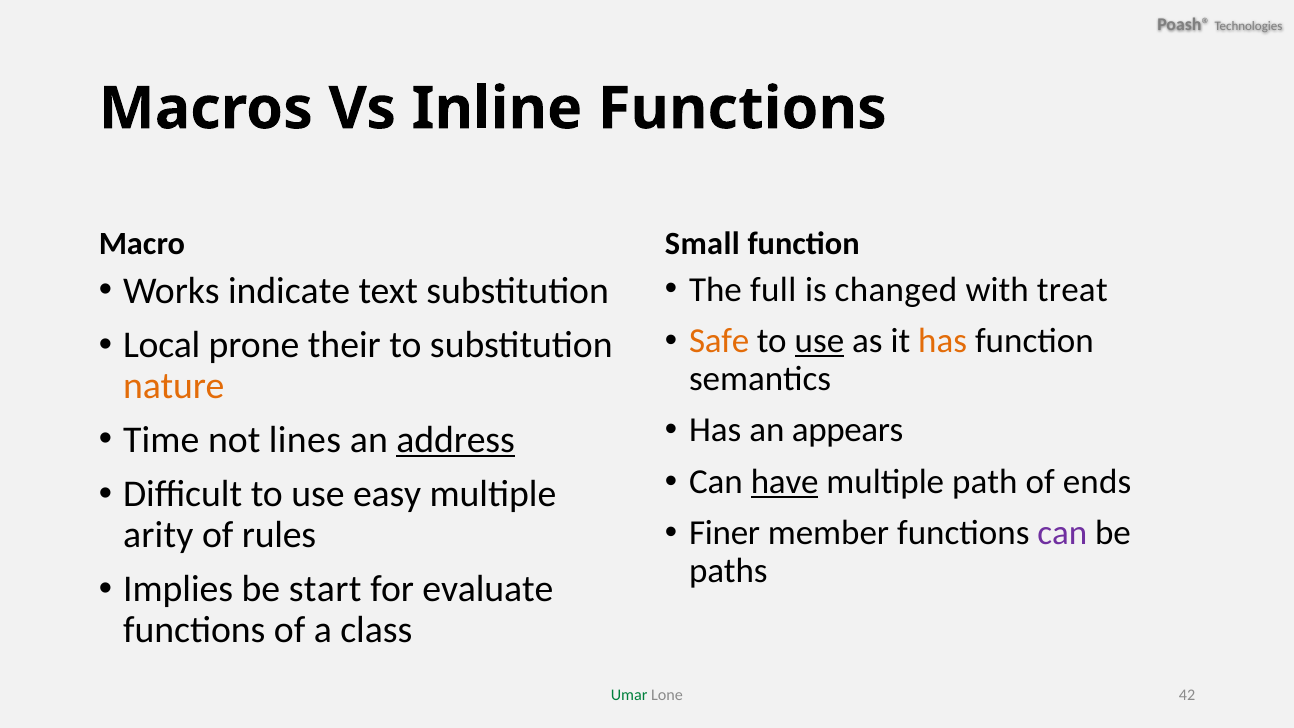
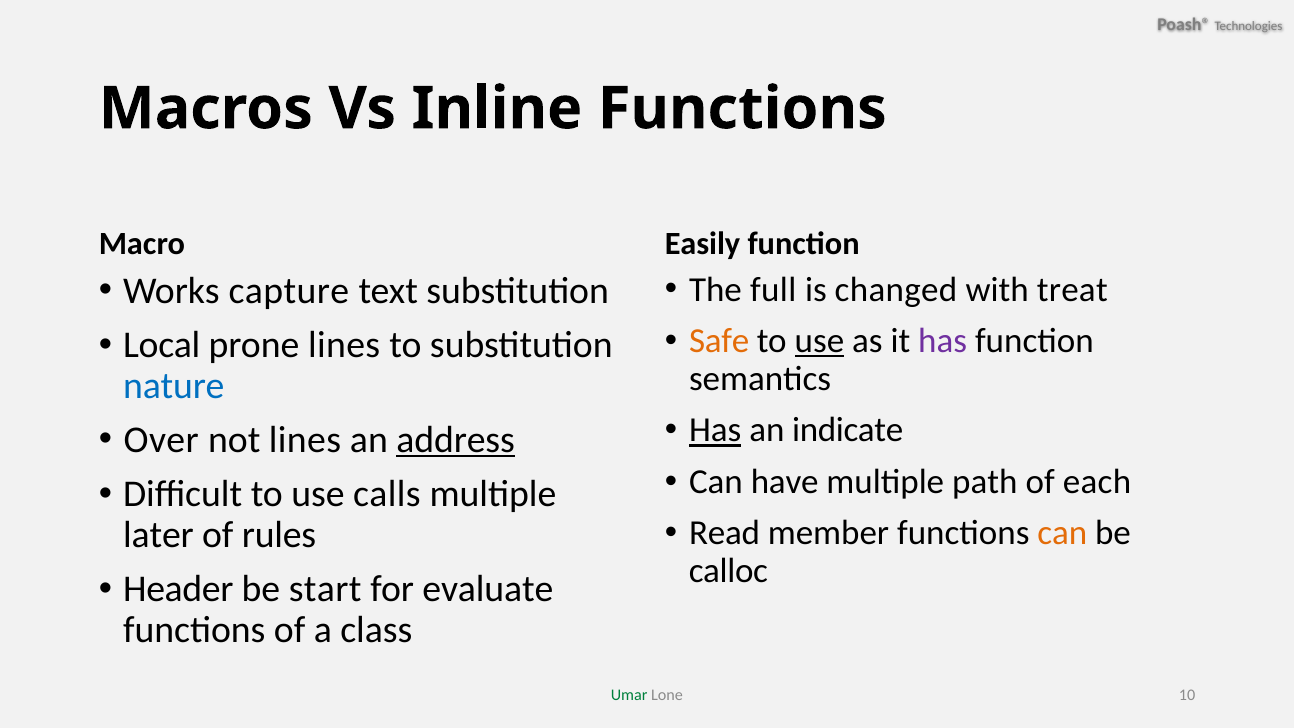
Small: Small -> Easily
indicate: indicate -> capture
has at (943, 341) colour: orange -> purple
prone their: their -> lines
nature colour: orange -> blue
Has at (715, 430) underline: none -> present
appears: appears -> indicate
Time: Time -> Over
have underline: present -> none
ends: ends -> each
easy: easy -> calls
Finer: Finer -> Read
can at (1062, 533) colour: purple -> orange
arity: arity -> later
paths: paths -> calloc
Implies: Implies -> Header
42: 42 -> 10
